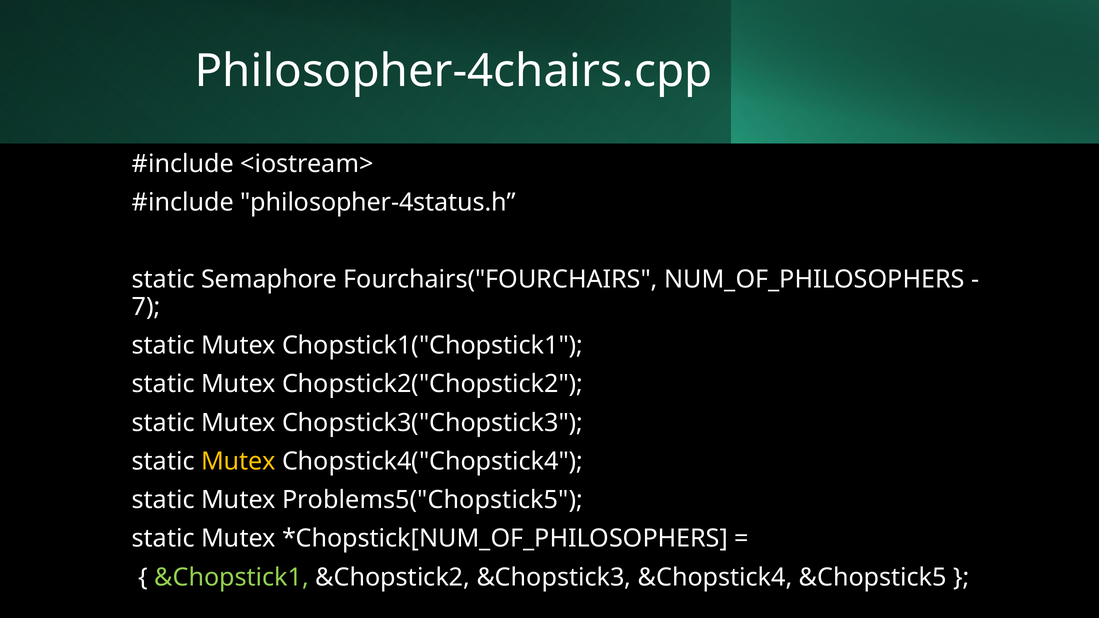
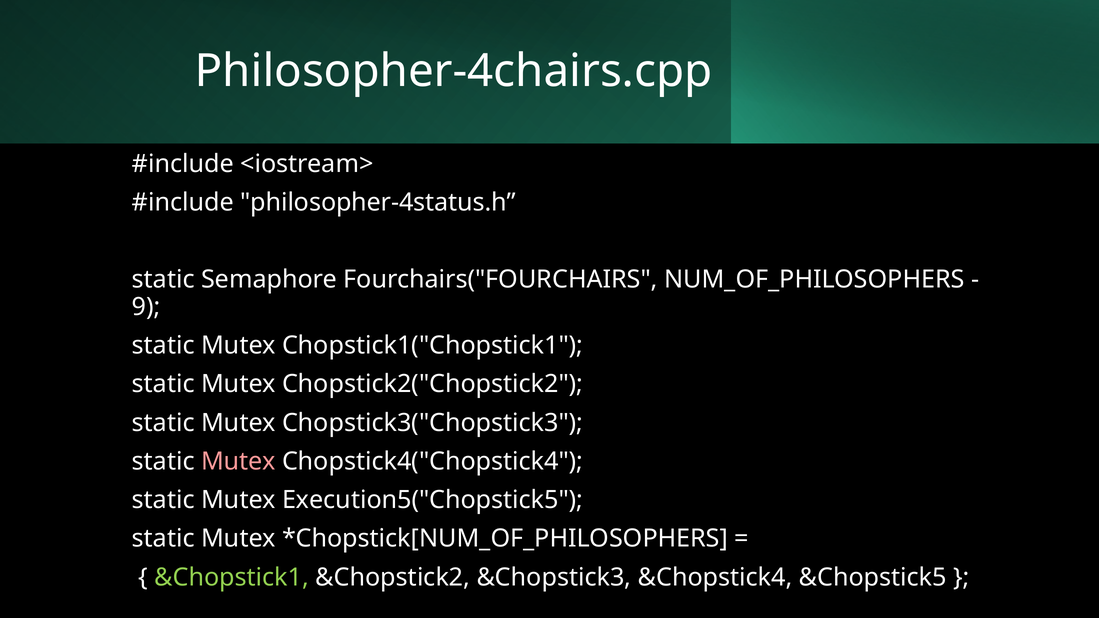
7: 7 -> 9
Mutex at (238, 462) colour: yellow -> pink
Problems5("Chopstick5: Problems5("Chopstick5 -> Execution5("Chopstick5
